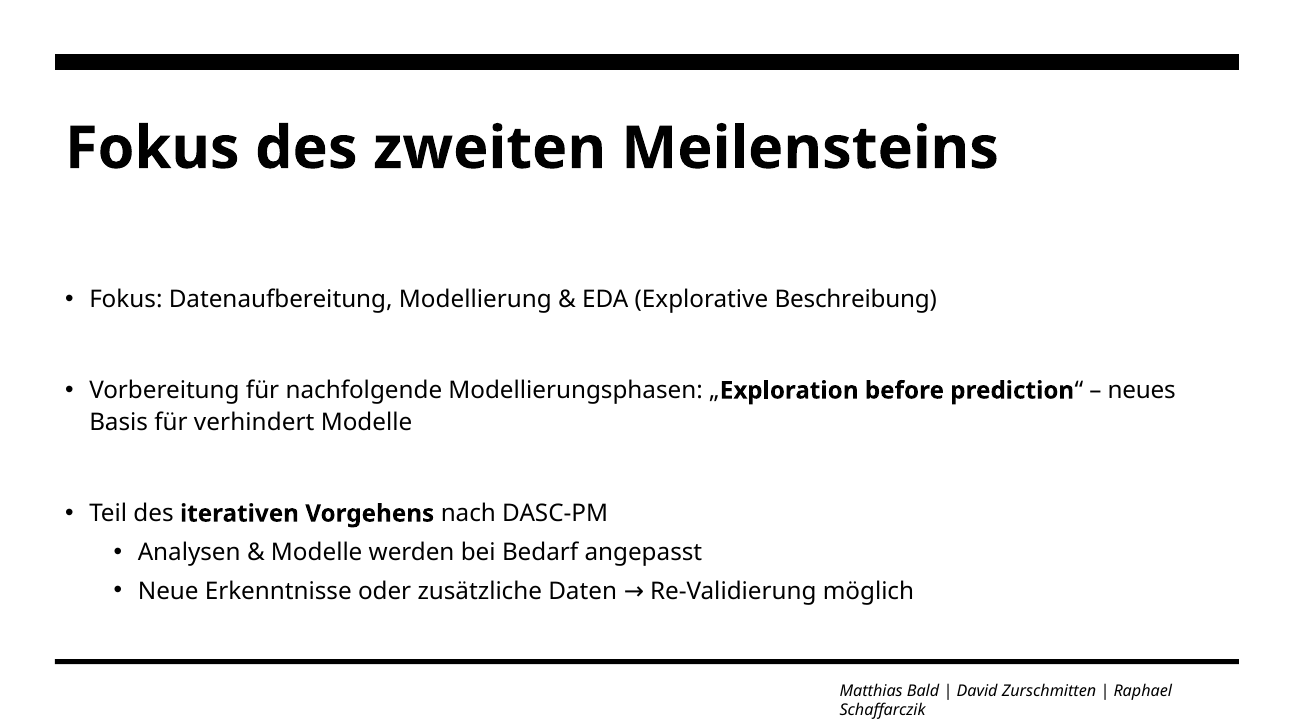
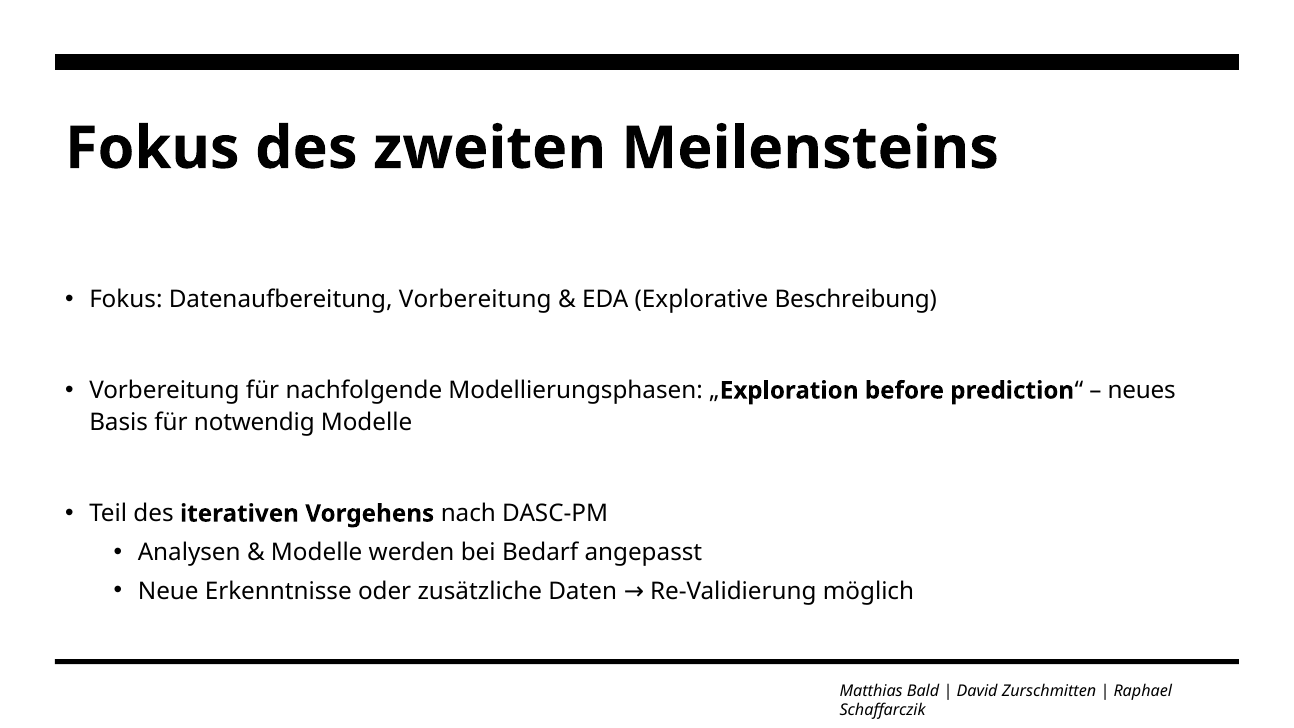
Datenaufbereitung Modellierung: Modellierung -> Vorbereitung
verhindert: verhindert -> notwendig
